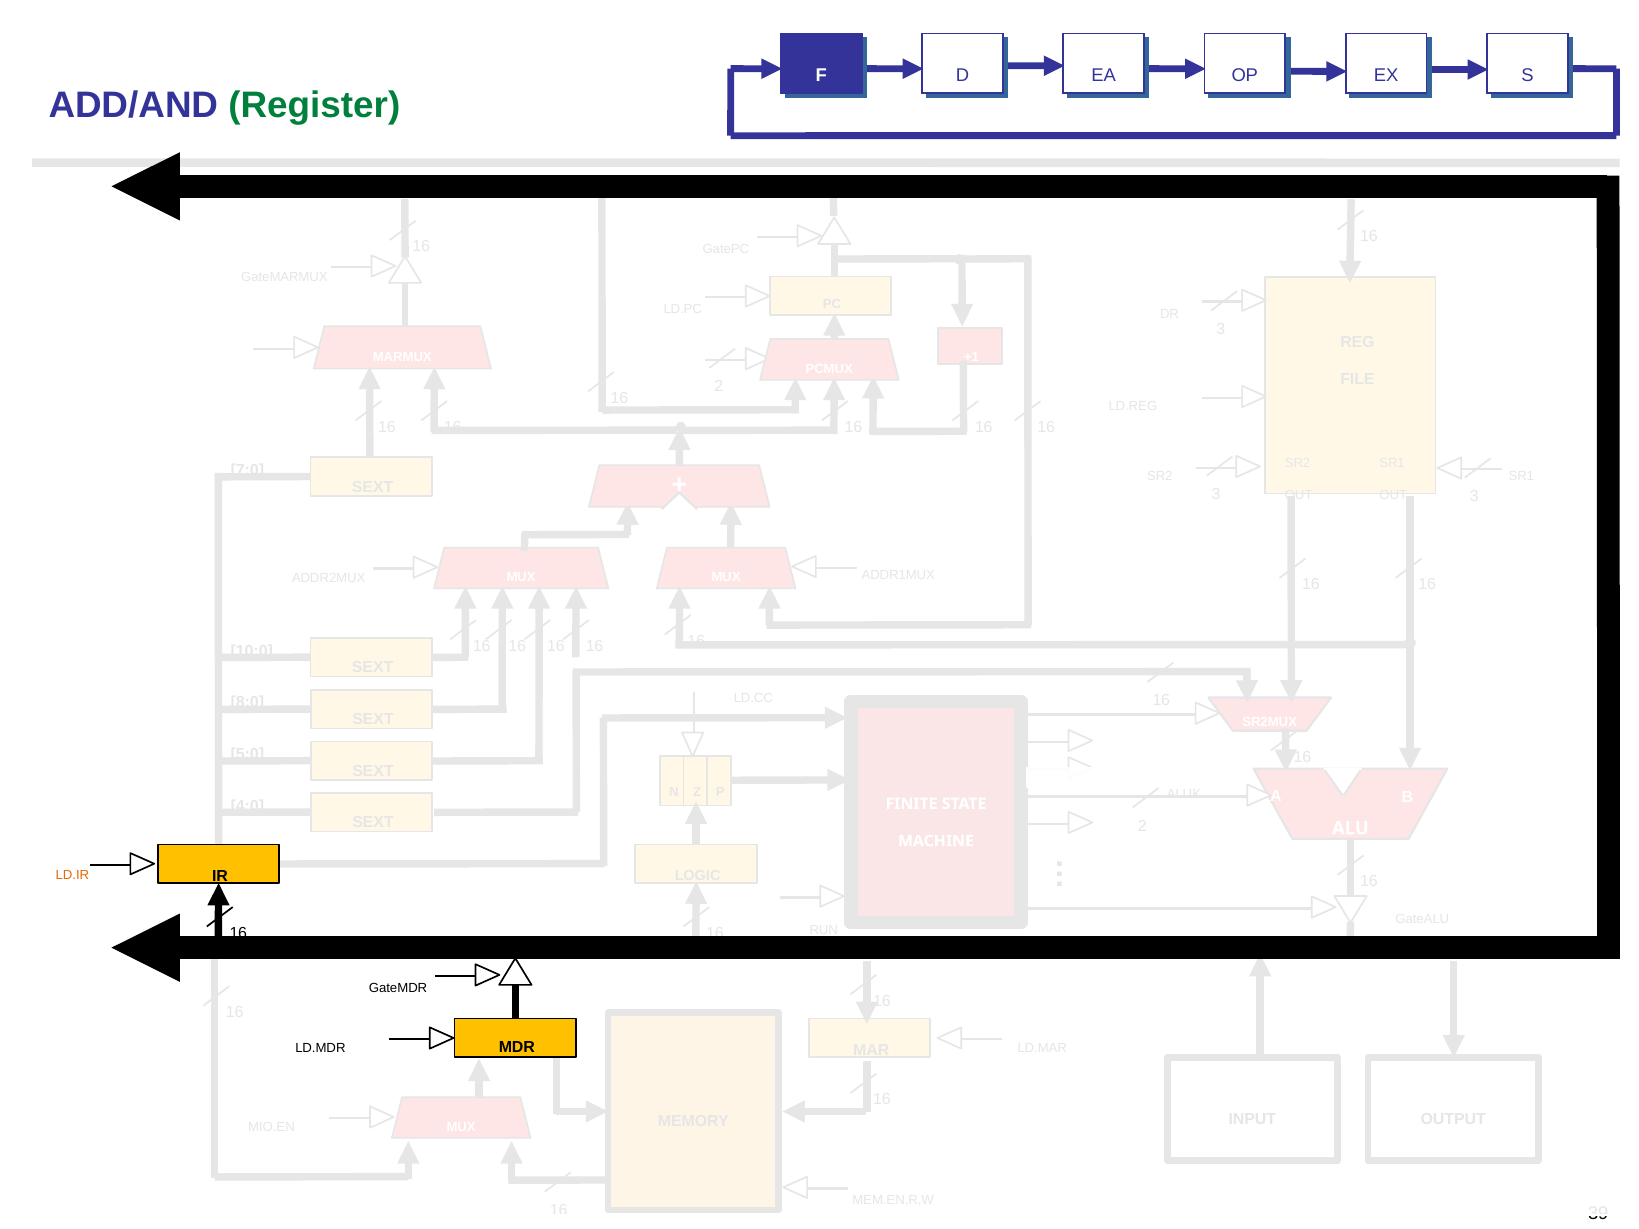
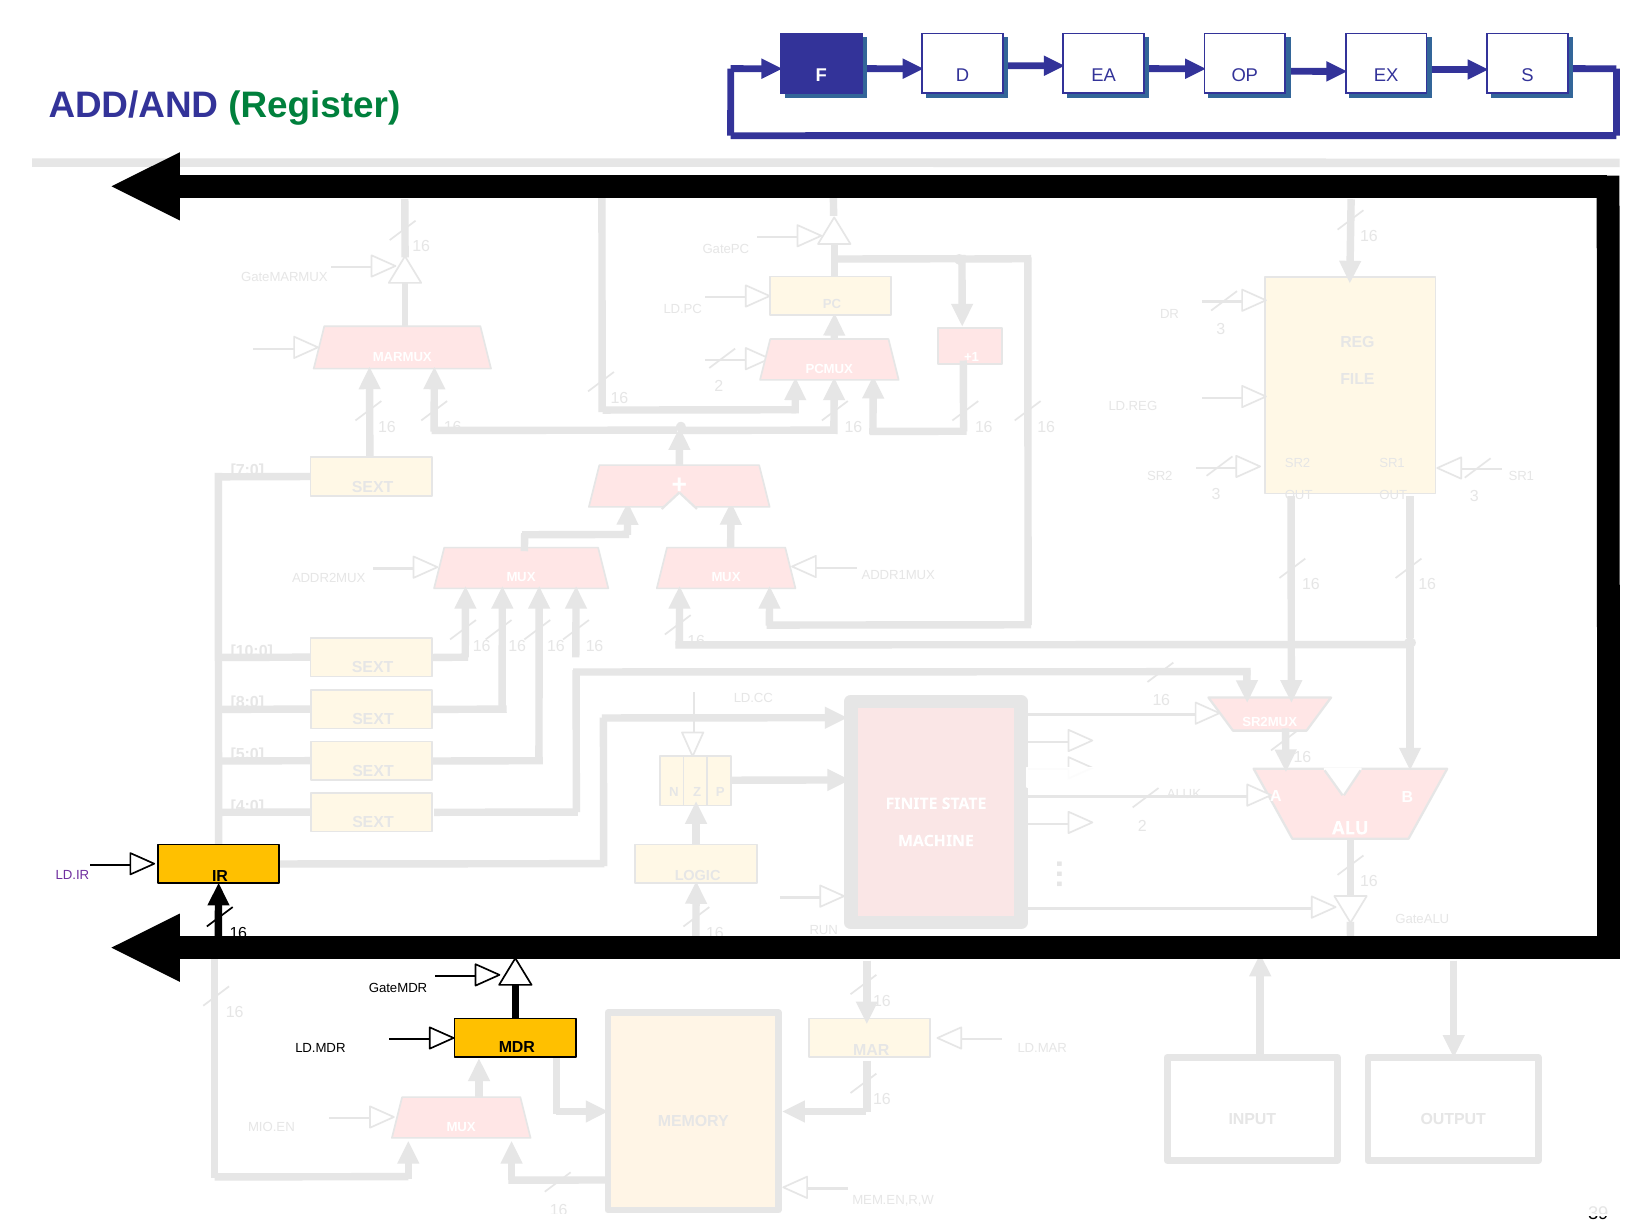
LD.IR colour: orange -> purple
